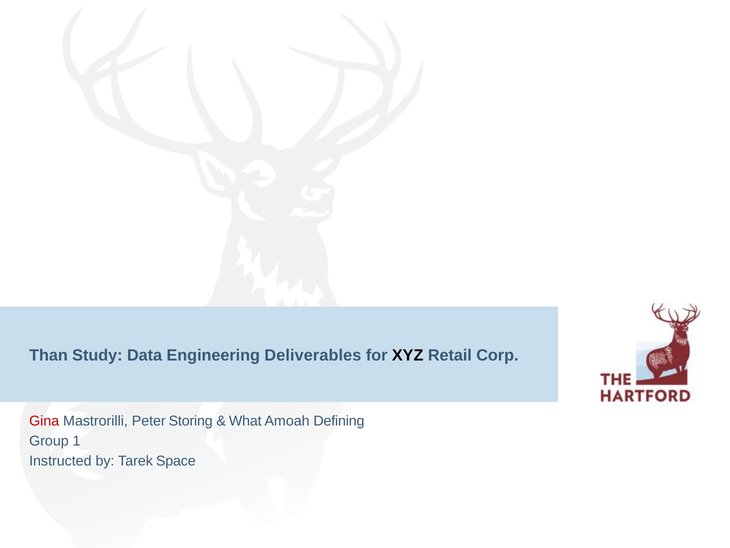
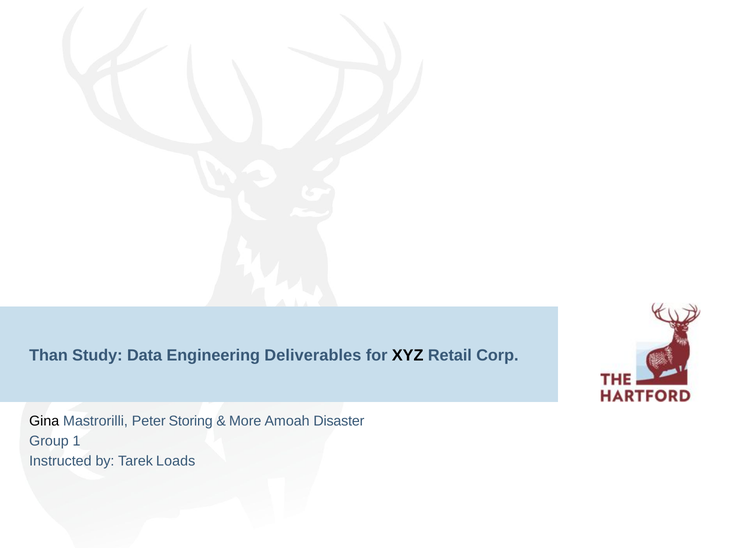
Gina colour: red -> black
What: What -> More
Defining: Defining -> Disaster
Space: Space -> Loads
